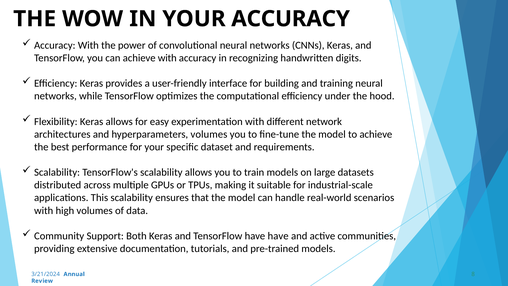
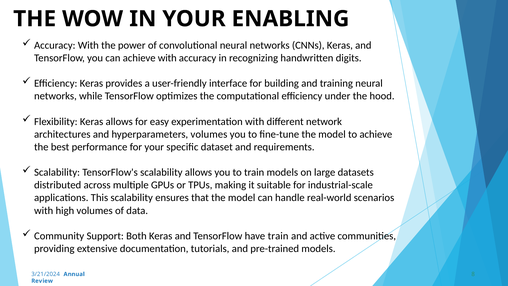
YOUR ACCURACY: ACCURACY -> ENABLING
have have: have -> train
